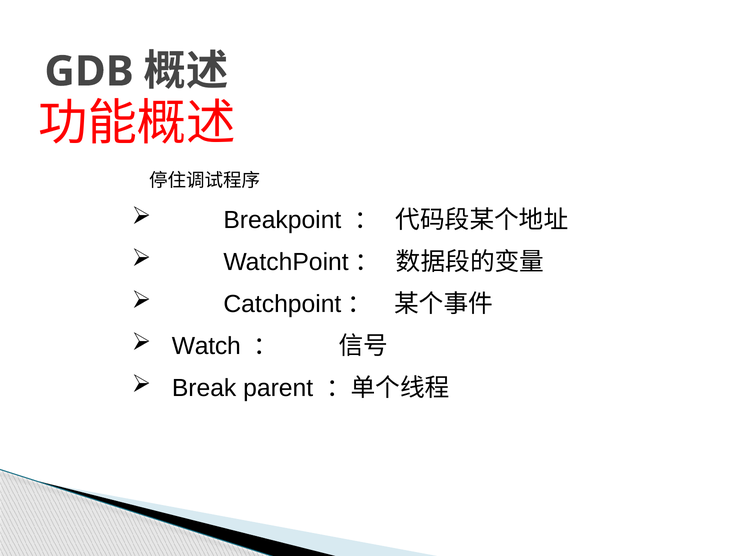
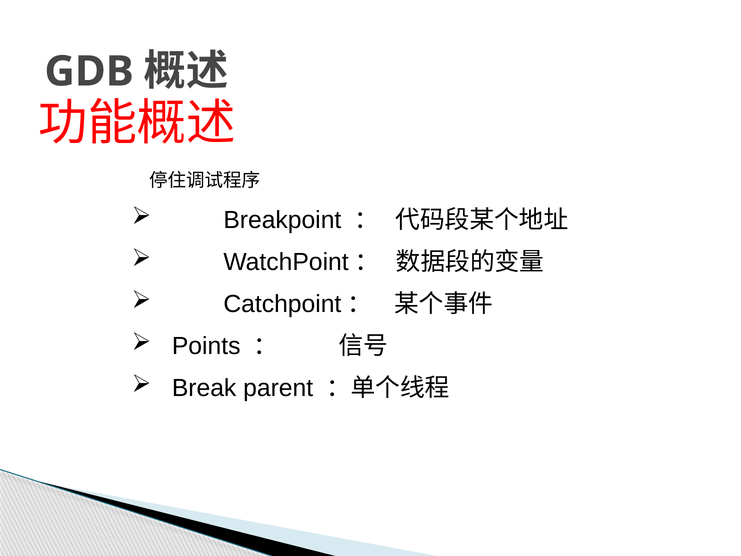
Watch: Watch -> Points
